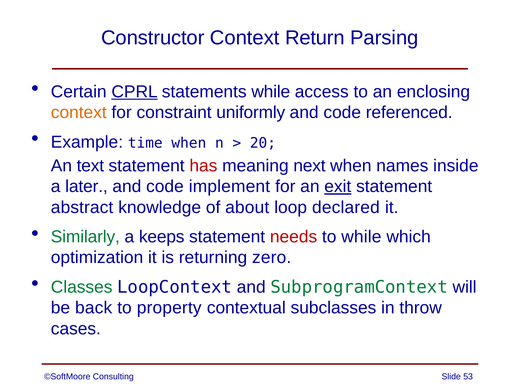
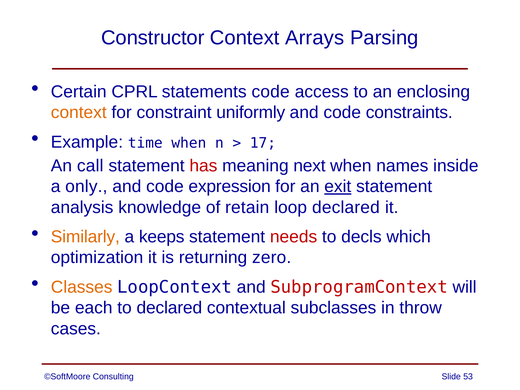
Return: Return -> Arrays
CPRL underline: present -> none
statements while: while -> code
referenced: referenced -> constraints
20: 20 -> 17
text: text -> call
later: later -> only
implement: implement -> expression
abstract: abstract -> analysis
about: about -> retain
Similarly colour: green -> orange
to while: while -> decls
Classes colour: green -> orange
SubprogramContext colour: green -> red
back: back -> each
to property: property -> declared
